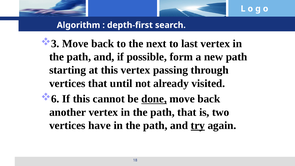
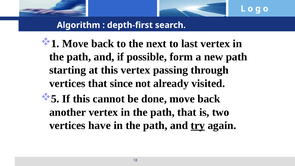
3: 3 -> 1
until: until -> since
6: 6 -> 5
done underline: present -> none
